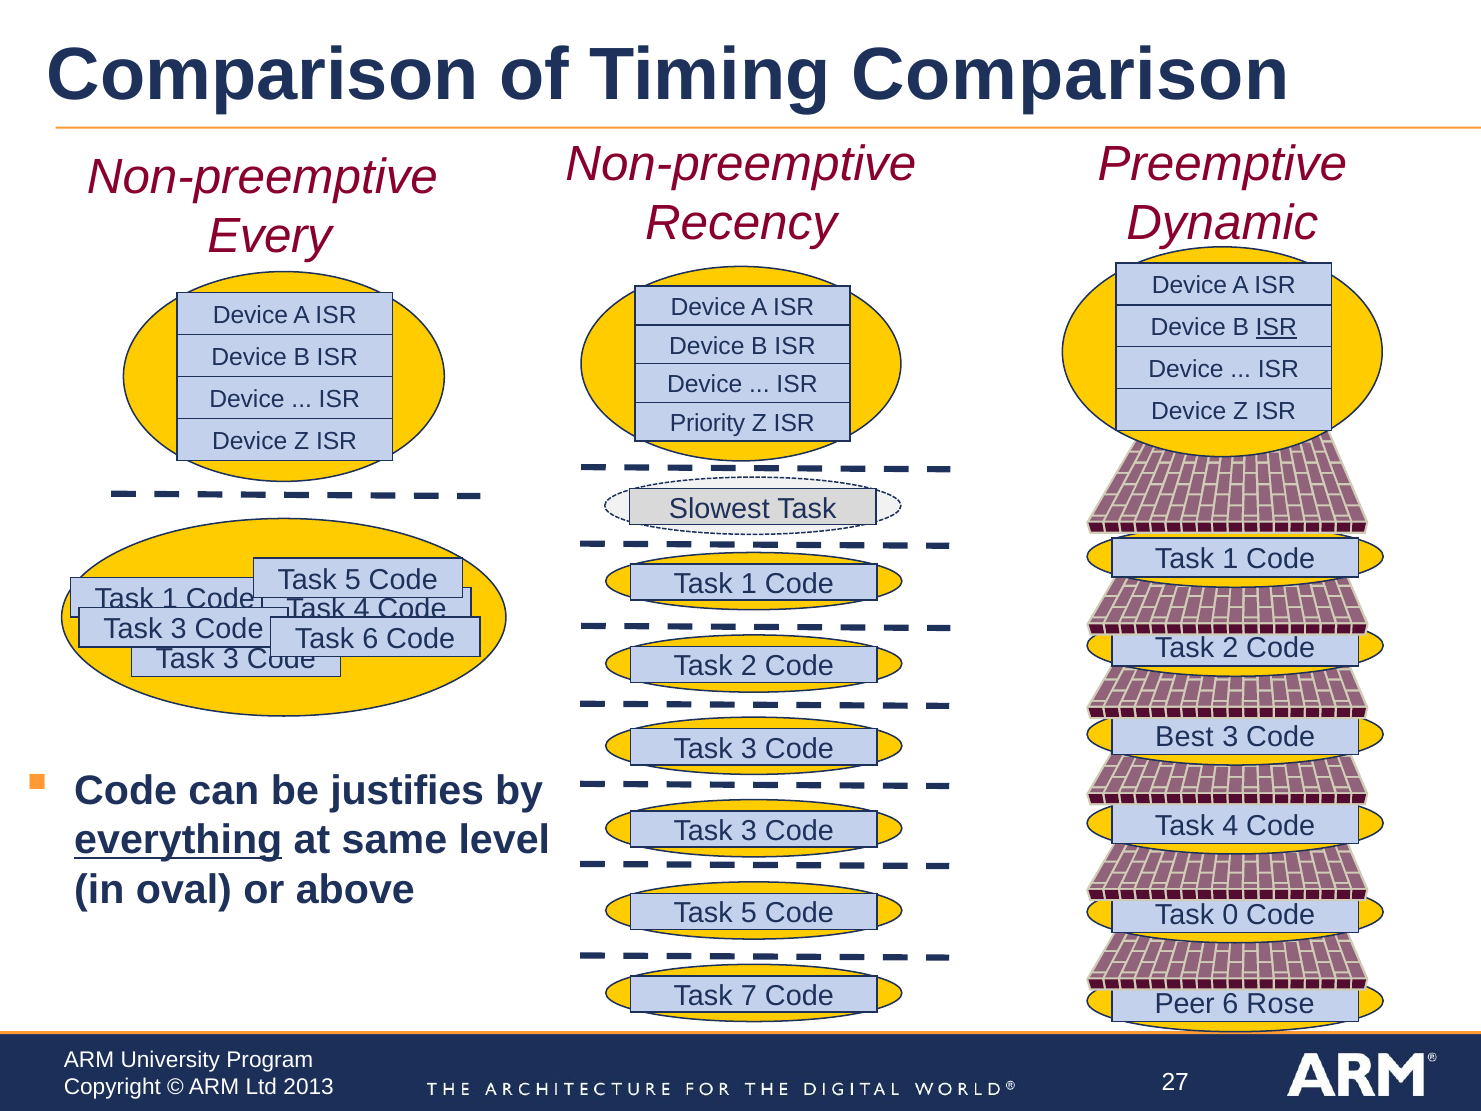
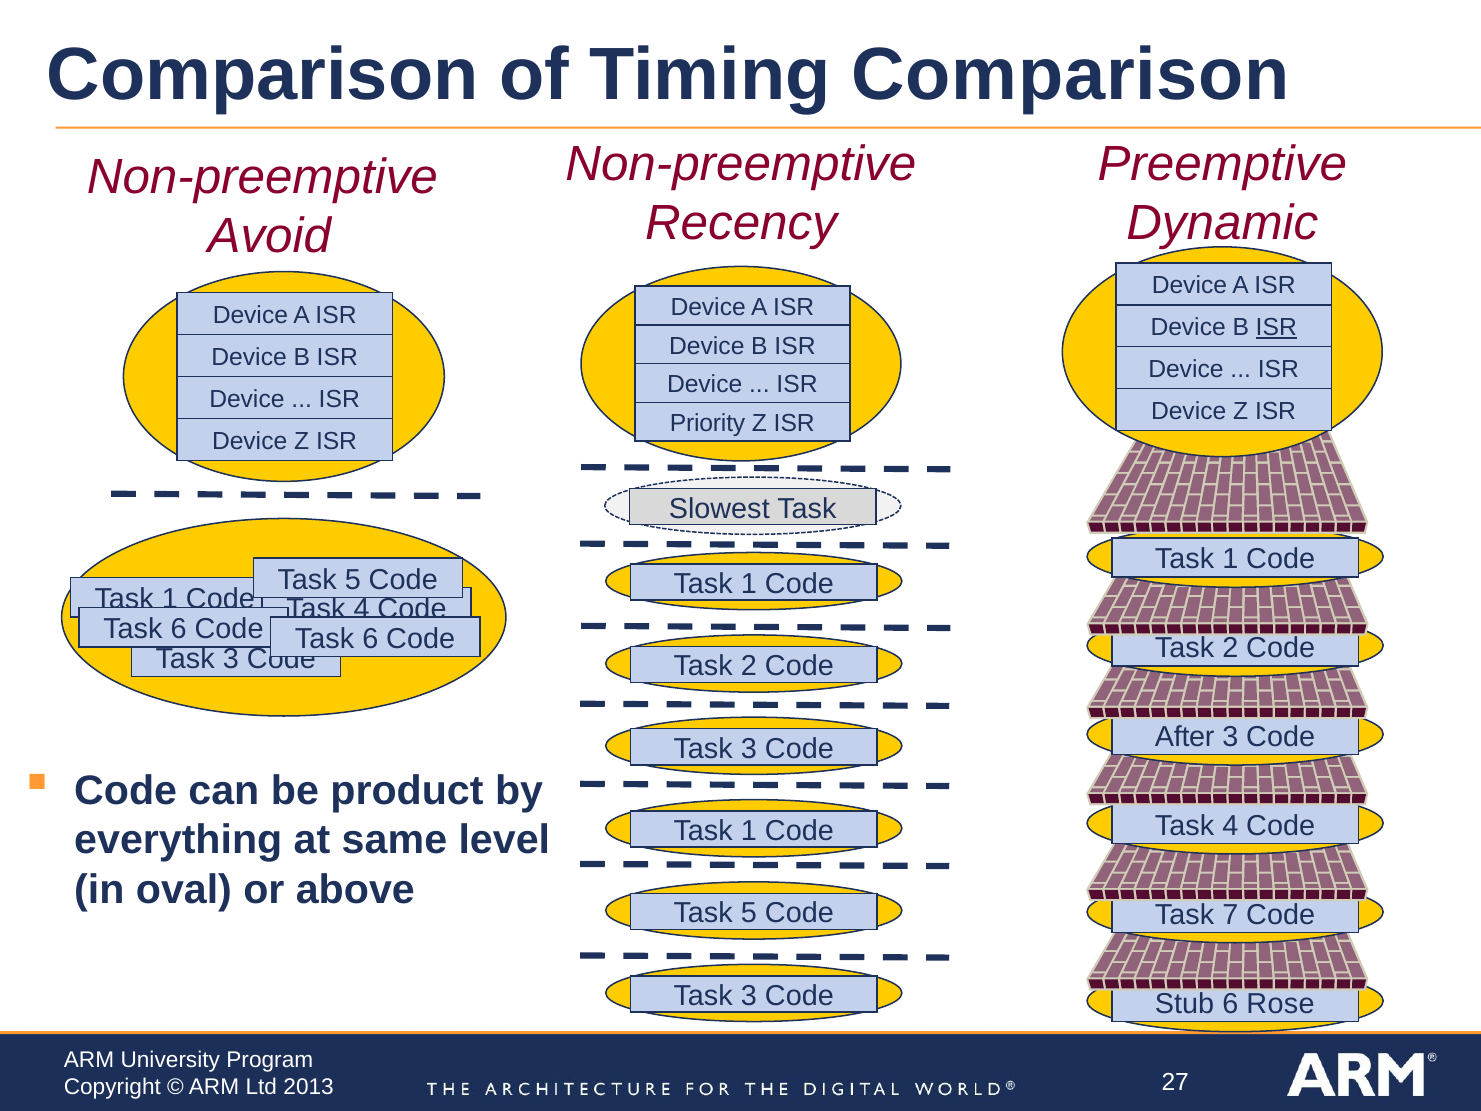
Every: Every -> Avoid
3 at (179, 629): 3 -> 6
Best: Best -> After
justifies: justifies -> product
3 at (749, 831): 3 -> 1
everything underline: present -> none
0: 0 -> 7
7 at (749, 996): 7 -> 3
Peer: Peer -> Stub
